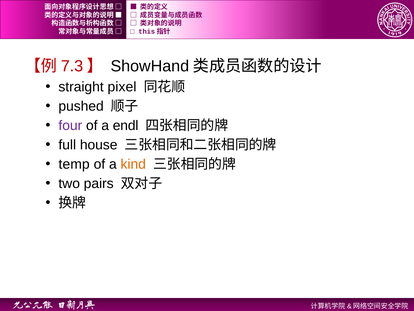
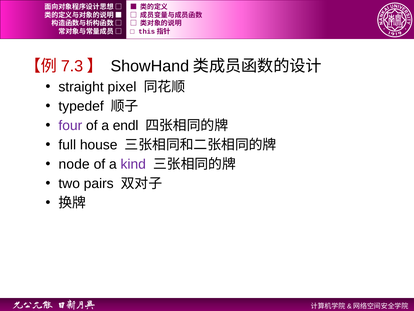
pushed: pushed -> typedef
temp: temp -> node
kind colour: orange -> purple
